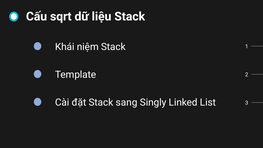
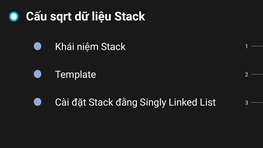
sang: sang -> đằng
